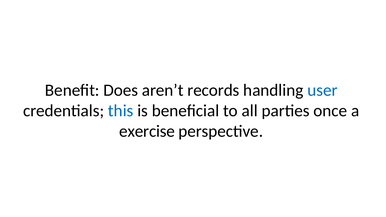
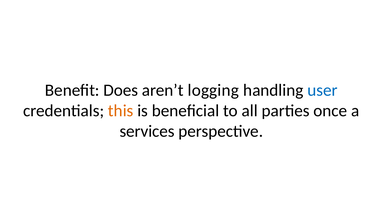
records: records -> logging
this colour: blue -> orange
exercise: exercise -> services
